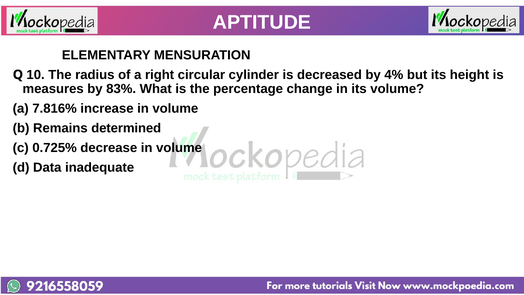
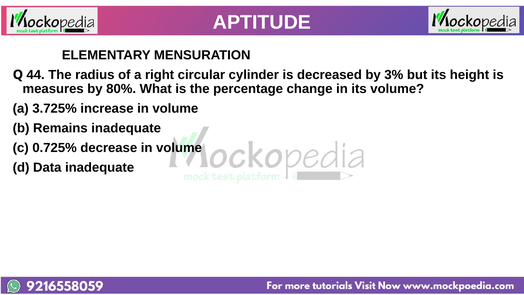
10: 10 -> 44
4%: 4% -> 3%
83%: 83% -> 80%
7.816%: 7.816% -> 3.725%
Remains determined: determined -> inadequate
